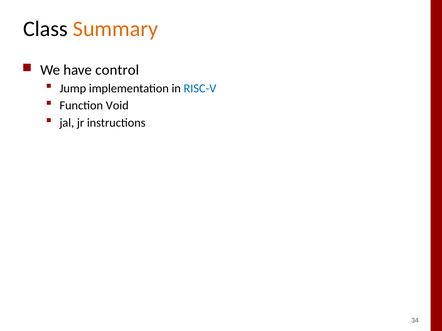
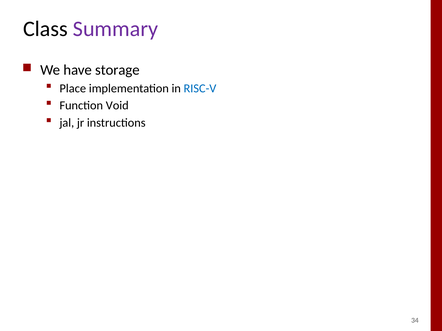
Summary colour: orange -> purple
control: control -> storage
Jump: Jump -> Place
